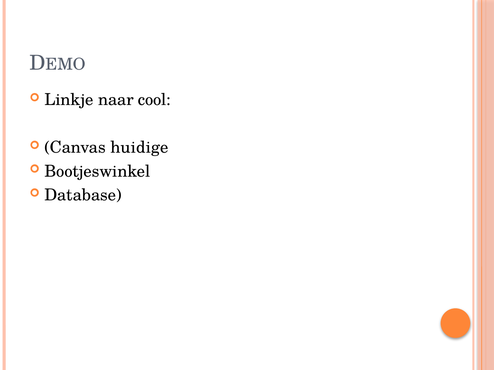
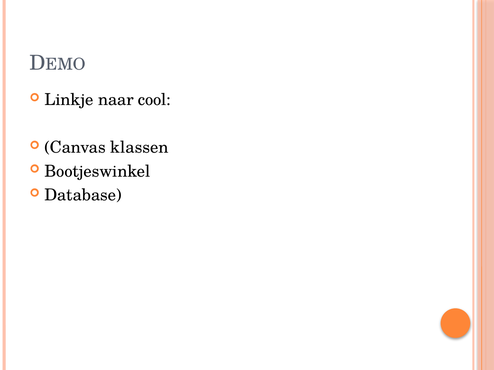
huidige: huidige -> klassen
